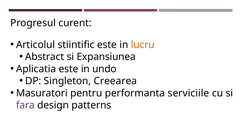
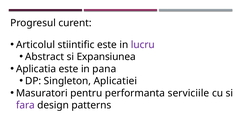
lucru colour: orange -> purple
undo: undo -> pana
Creearea: Creearea -> Aplicatiei
